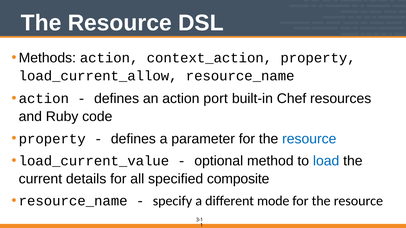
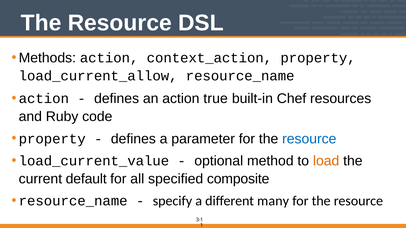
port: port -> true
load colour: blue -> orange
details: details -> default
mode: mode -> many
